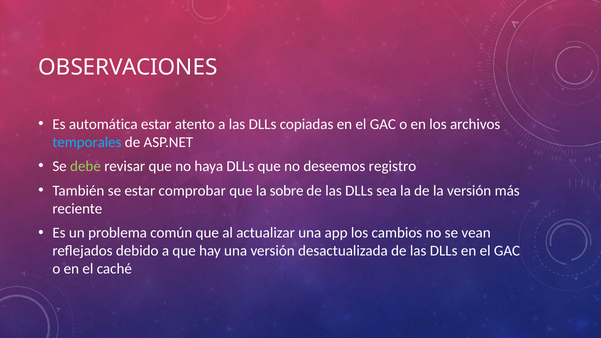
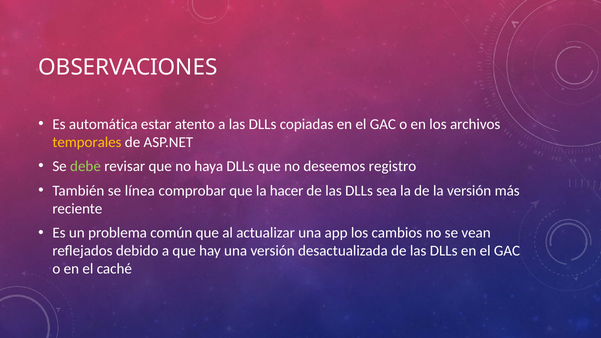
temporales colour: light blue -> yellow
se estar: estar -> línea
sobre: sobre -> hacer
